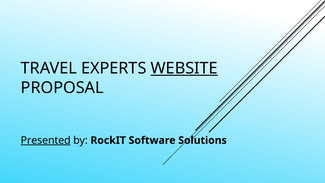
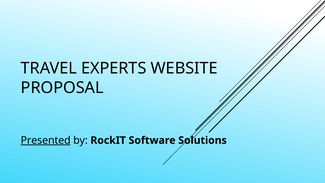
WEBSITE underline: present -> none
